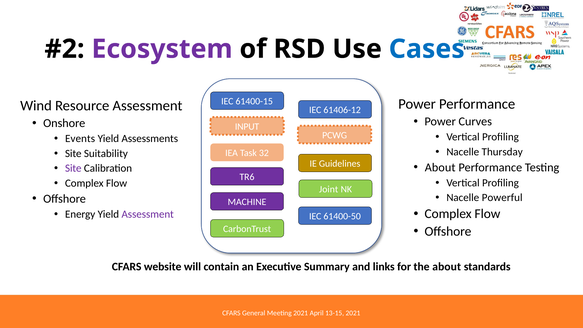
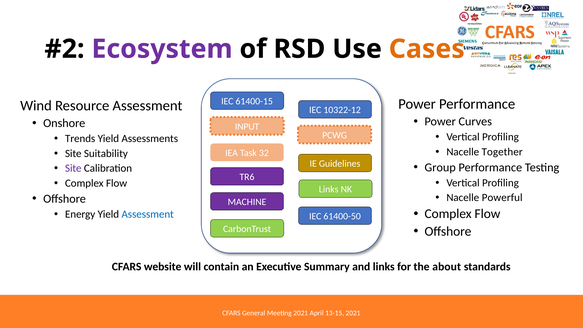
Cases colour: blue -> orange
61406-12: 61406-12 -> 10322-12
Events: Events -> Trends
Thursday: Thursday -> Together
About at (440, 167): About -> Group
Joint at (329, 189): Joint -> Links
Assessment at (148, 214) colour: purple -> blue
